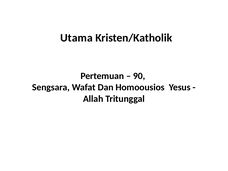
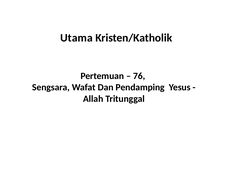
90: 90 -> 76
Homoousios: Homoousios -> Pendamping
